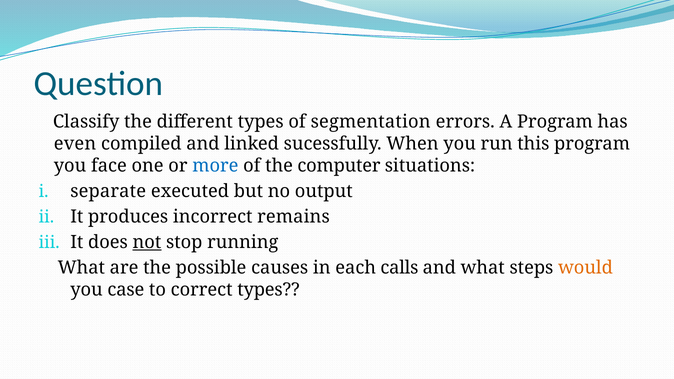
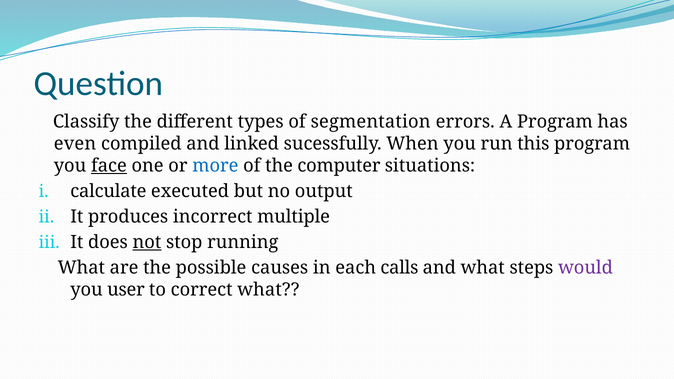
face underline: none -> present
separate: separate -> calculate
remains: remains -> multiple
would colour: orange -> purple
case: case -> user
correct types: types -> what
